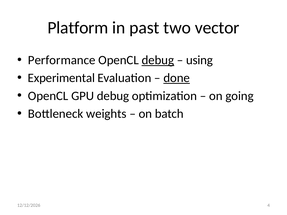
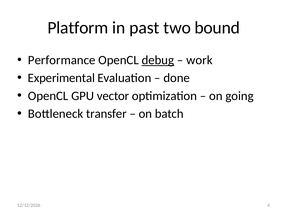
vector: vector -> bound
using: using -> work
done underline: present -> none
GPU debug: debug -> vector
weights: weights -> transfer
